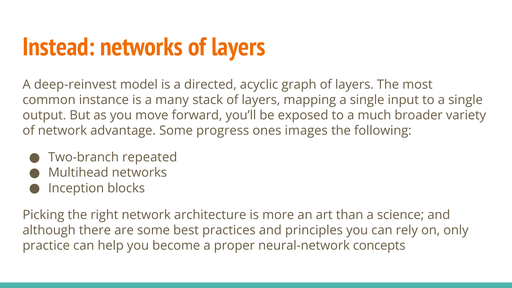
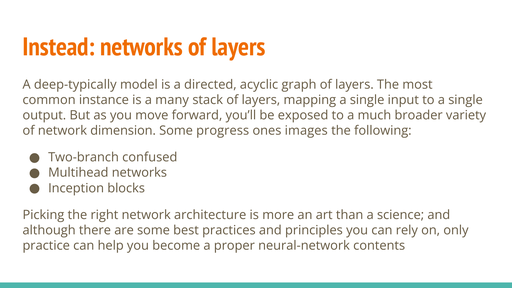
deep-reinvest: deep-reinvest -> deep-typically
advantage: advantage -> dimension
repeated: repeated -> confused
concepts: concepts -> contents
